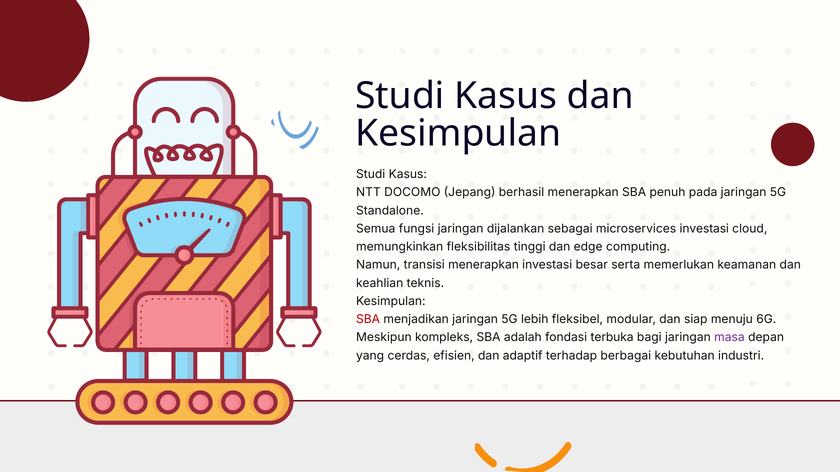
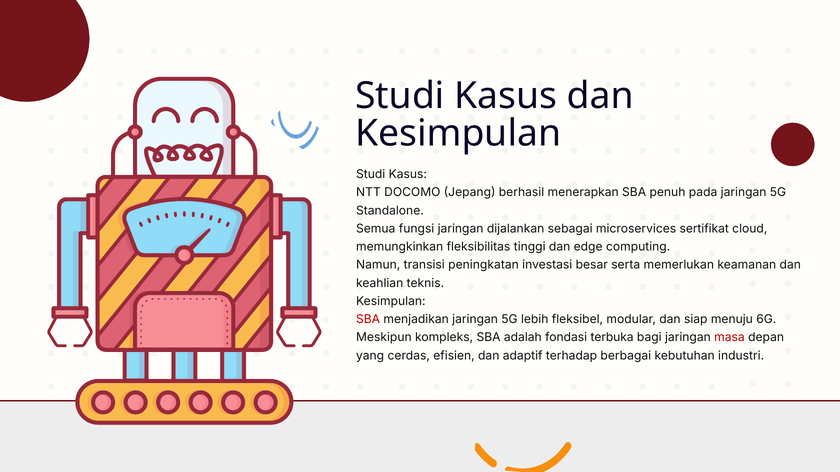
microservices investasi: investasi -> sertifikat
transisi menerapkan: menerapkan -> peningkatan
masa colour: purple -> red
